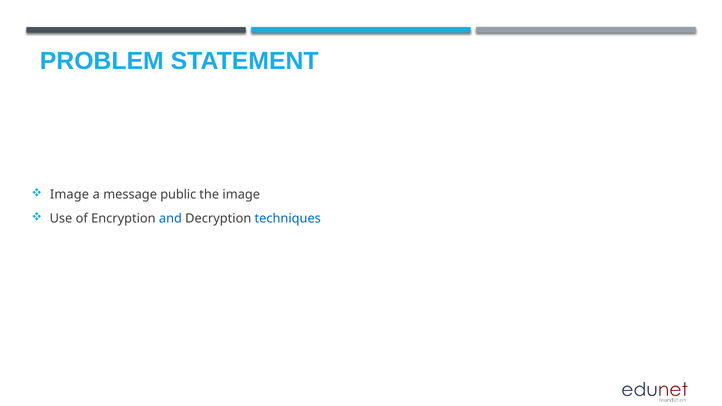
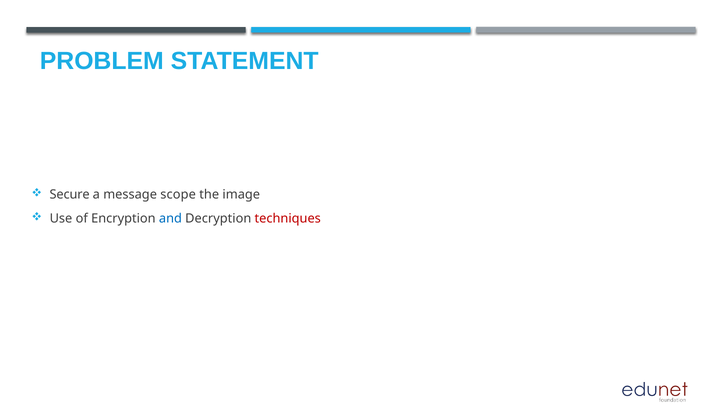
Image at (69, 195): Image -> Secure
public: public -> scope
techniques colour: blue -> red
